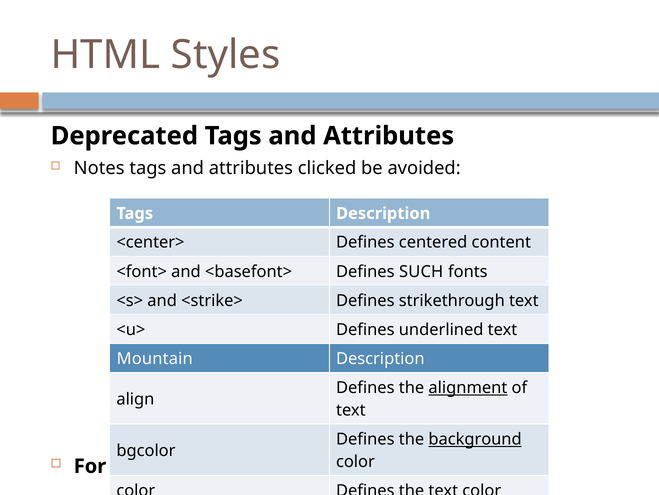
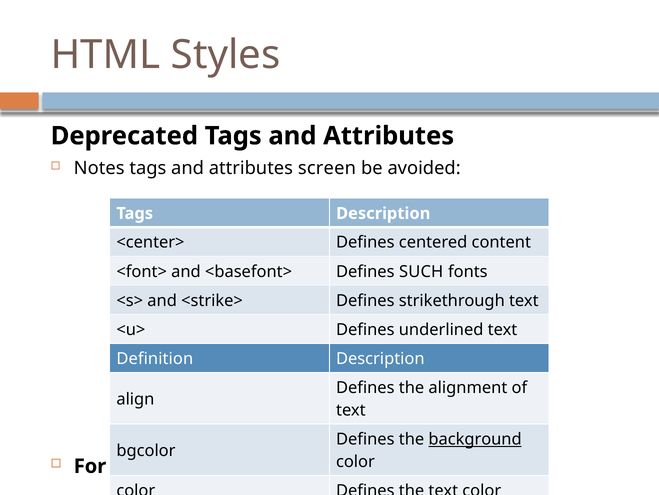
clicked: clicked -> screen
Mountain: Mountain -> Definition
alignment underline: present -> none
